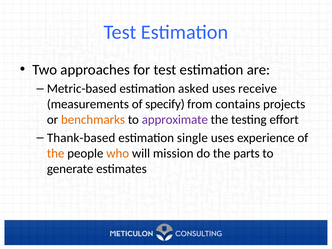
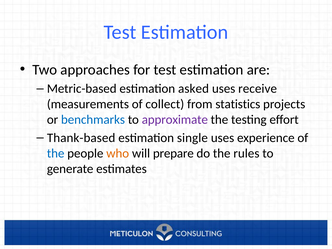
specify: specify -> collect
contains: contains -> statistics
benchmarks colour: orange -> blue
the at (56, 153) colour: orange -> blue
mission: mission -> prepare
parts: parts -> rules
